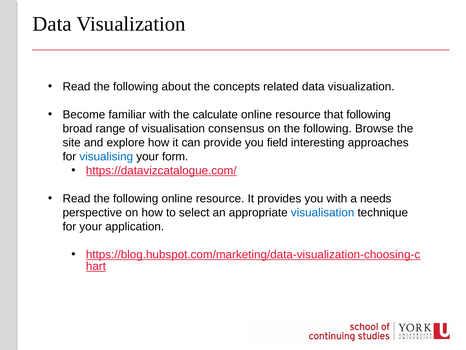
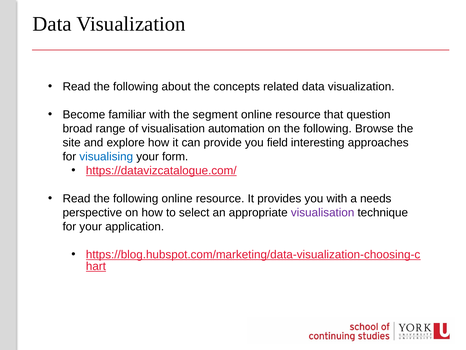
calculate: calculate -> segment
that following: following -> question
consensus: consensus -> automation
visualisation at (323, 212) colour: blue -> purple
